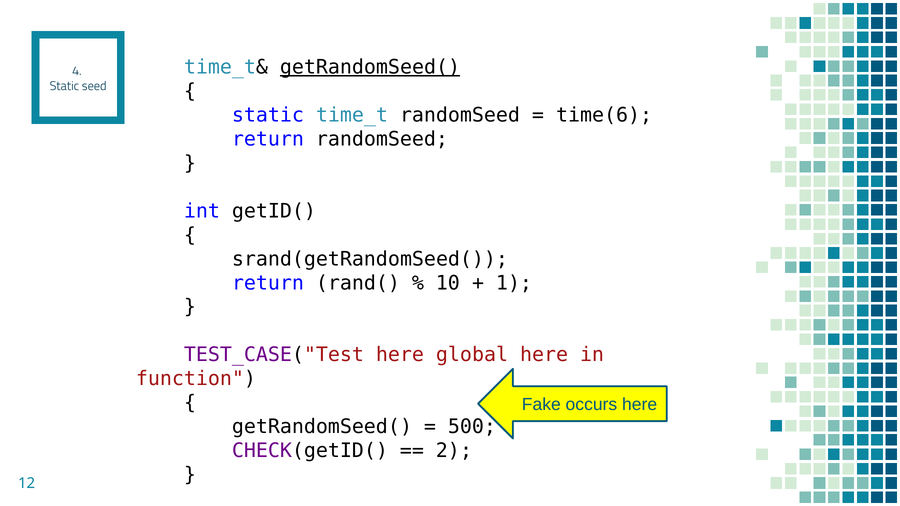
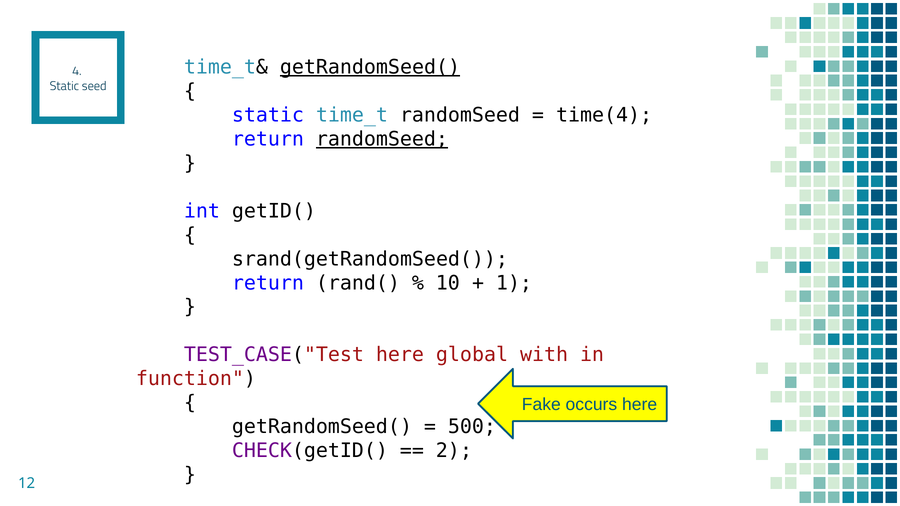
time(6: time(6 -> time(4
randomSeed at (382, 139) underline: none -> present
global here: here -> with
